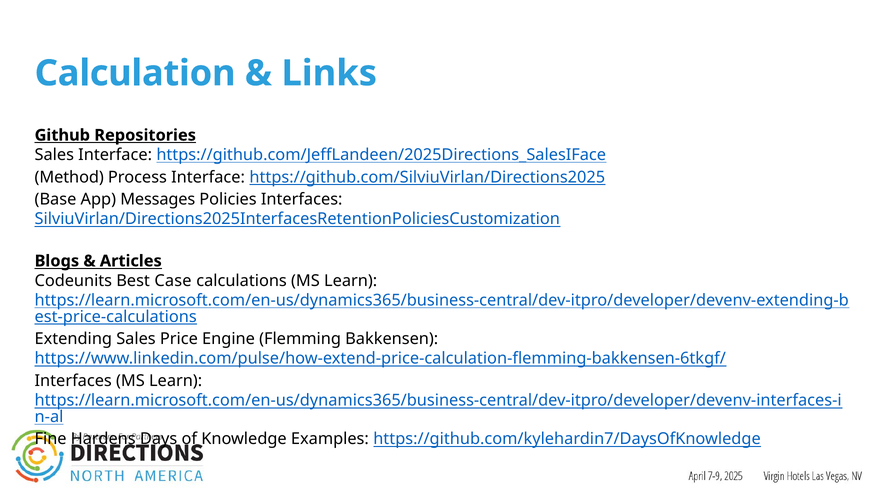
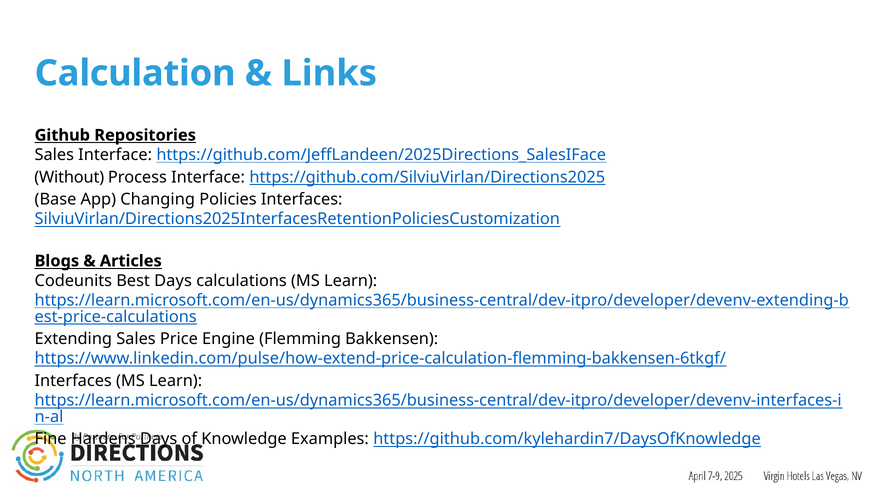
Method: Method -> Without
Messages: Messages -> Changing
Best Case: Case -> Days
